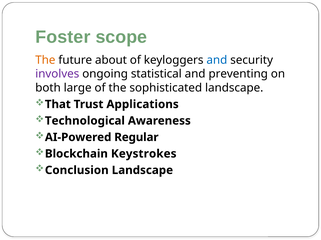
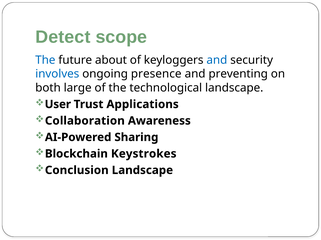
Foster: Foster -> Detect
The at (45, 60) colour: orange -> blue
involves colour: purple -> blue
statistical: statistical -> presence
sophisticated: sophisticated -> technological
That: That -> User
Technological: Technological -> Collaboration
Regular: Regular -> Sharing
